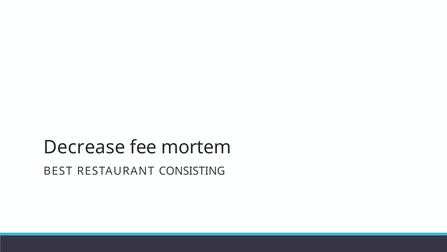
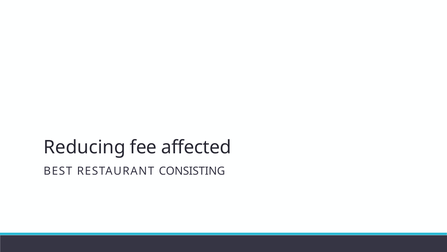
Decrease: Decrease -> Reducing
mortem: mortem -> affected
